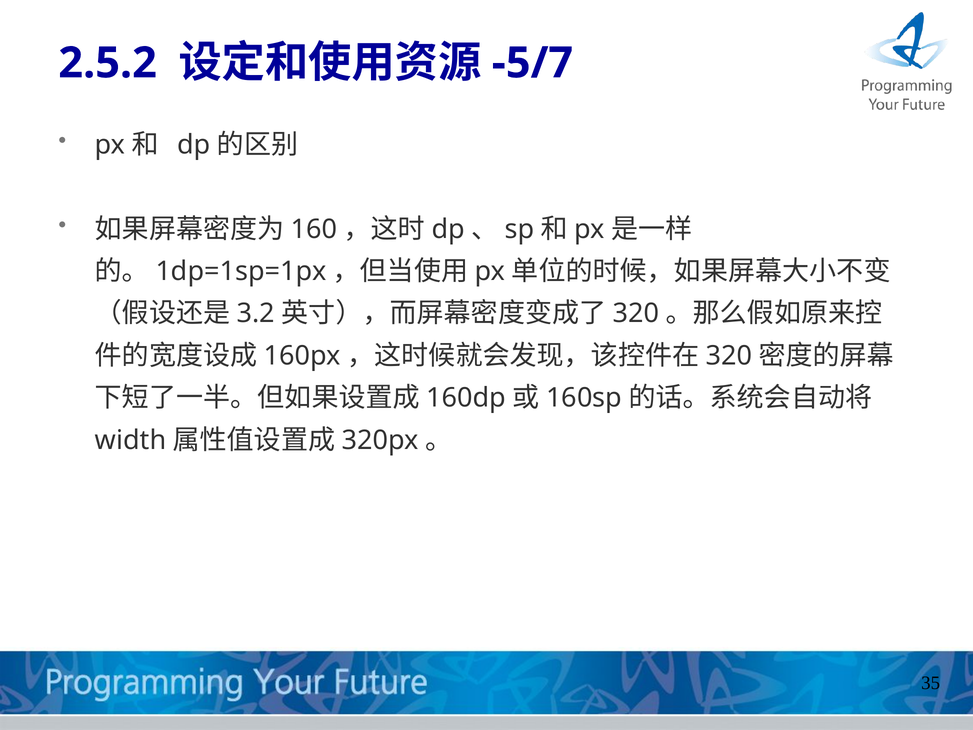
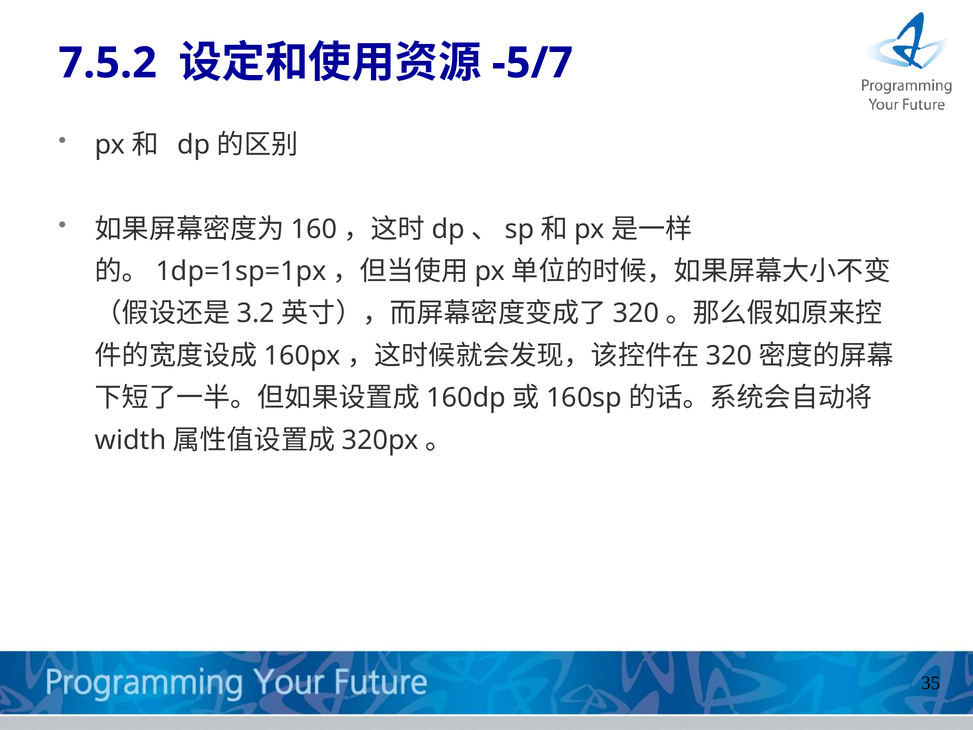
2.5.2: 2.5.2 -> 7.5.2
